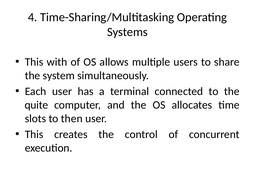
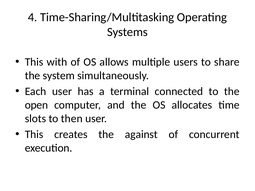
quite: quite -> open
control: control -> against
